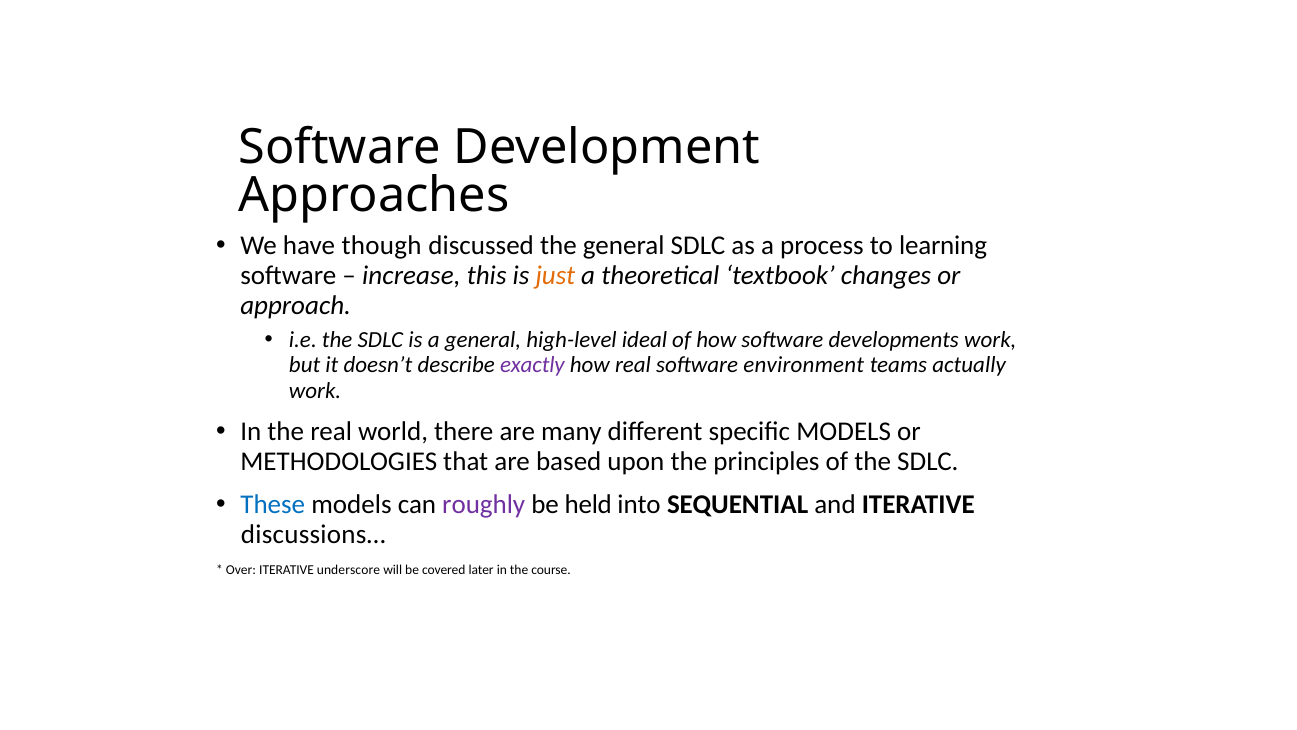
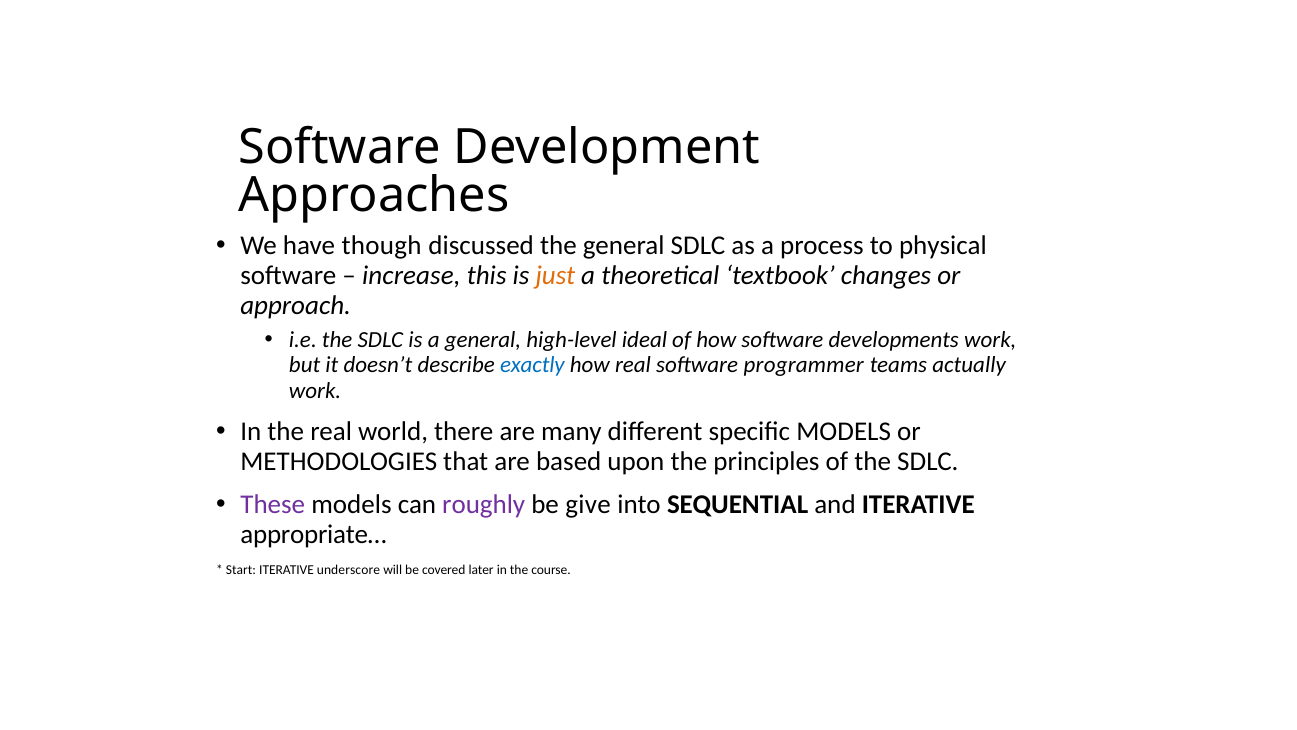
learning: learning -> physical
exactly colour: purple -> blue
environment: environment -> programmer
These colour: blue -> purple
held: held -> give
discussions…: discussions… -> appropriate…
Over: Over -> Start
